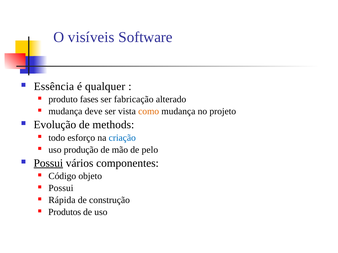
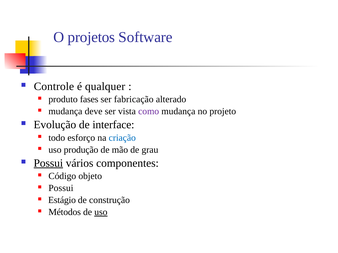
visíveis: visíveis -> projetos
Essência: Essência -> Controle
como colour: orange -> purple
methods: methods -> interface
pelo: pelo -> grau
Rápida: Rápida -> Estágio
Produtos: Produtos -> Métodos
uso at (101, 213) underline: none -> present
